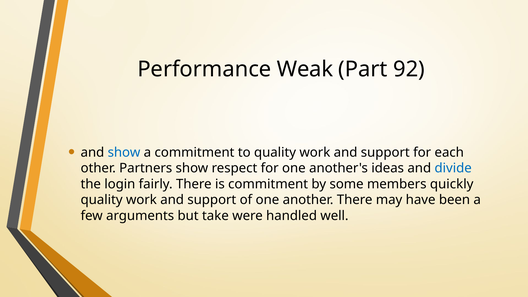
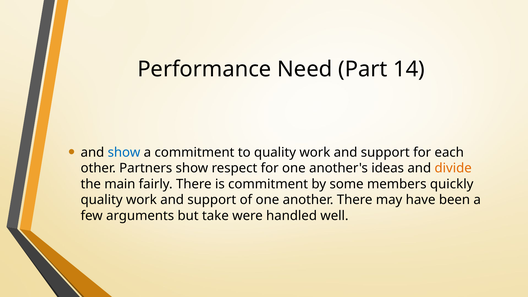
Weak: Weak -> Need
92: 92 -> 14
divide colour: blue -> orange
login: login -> main
